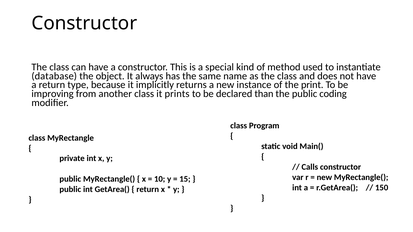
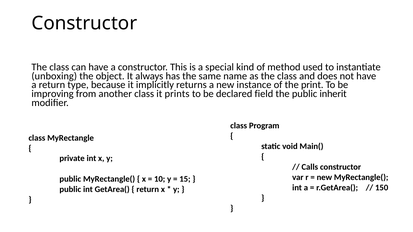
database: database -> unboxing
than: than -> field
coding: coding -> inherit
